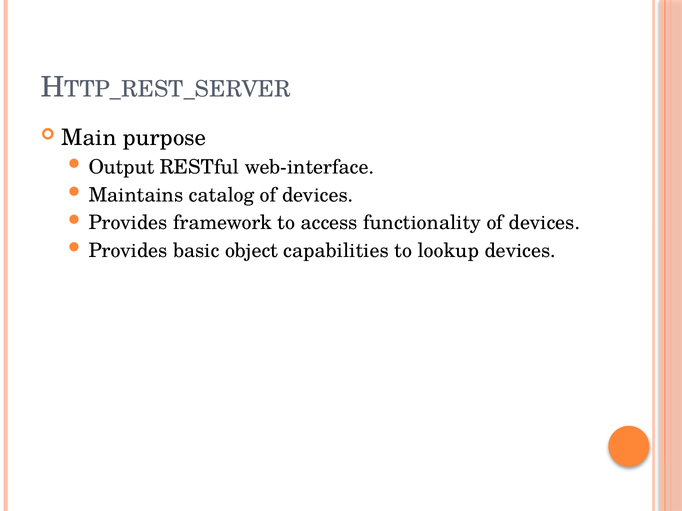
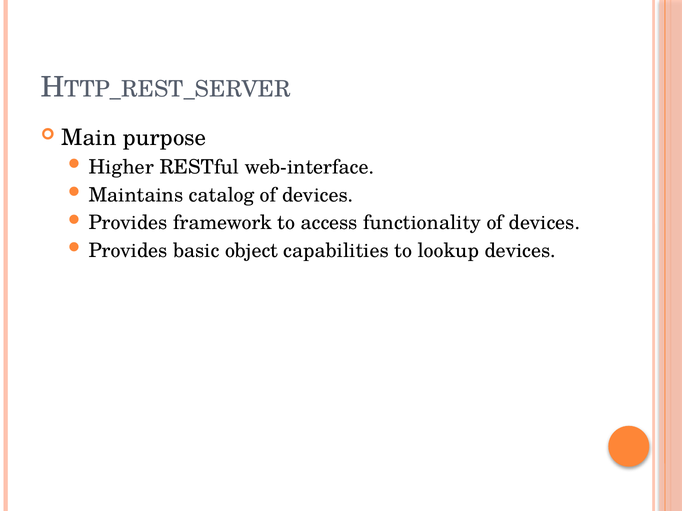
Output: Output -> Higher
